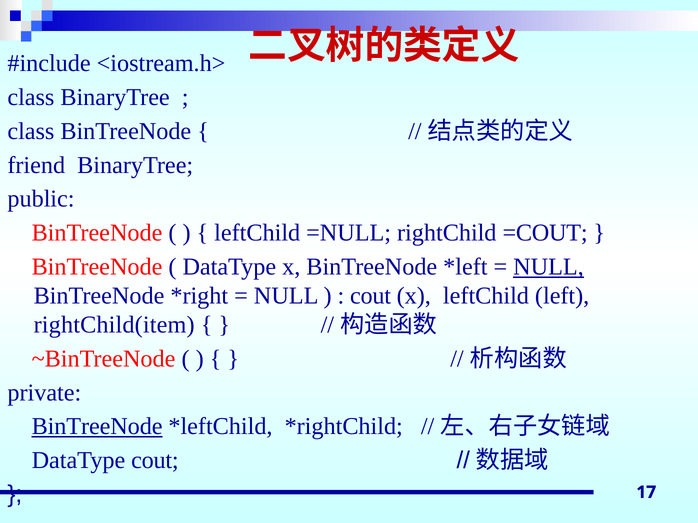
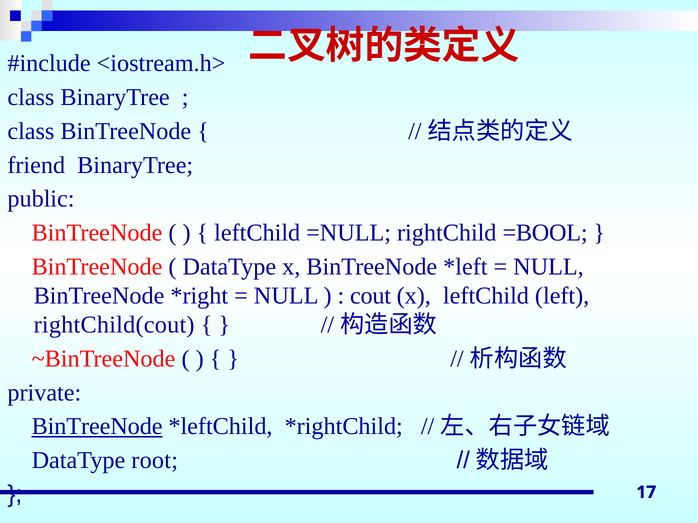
=COUT: =COUT -> =BOOL
NULL at (548, 267) underline: present -> none
rightChild(item: rightChild(item -> rightChild(cout
DataType cout: cout -> root
